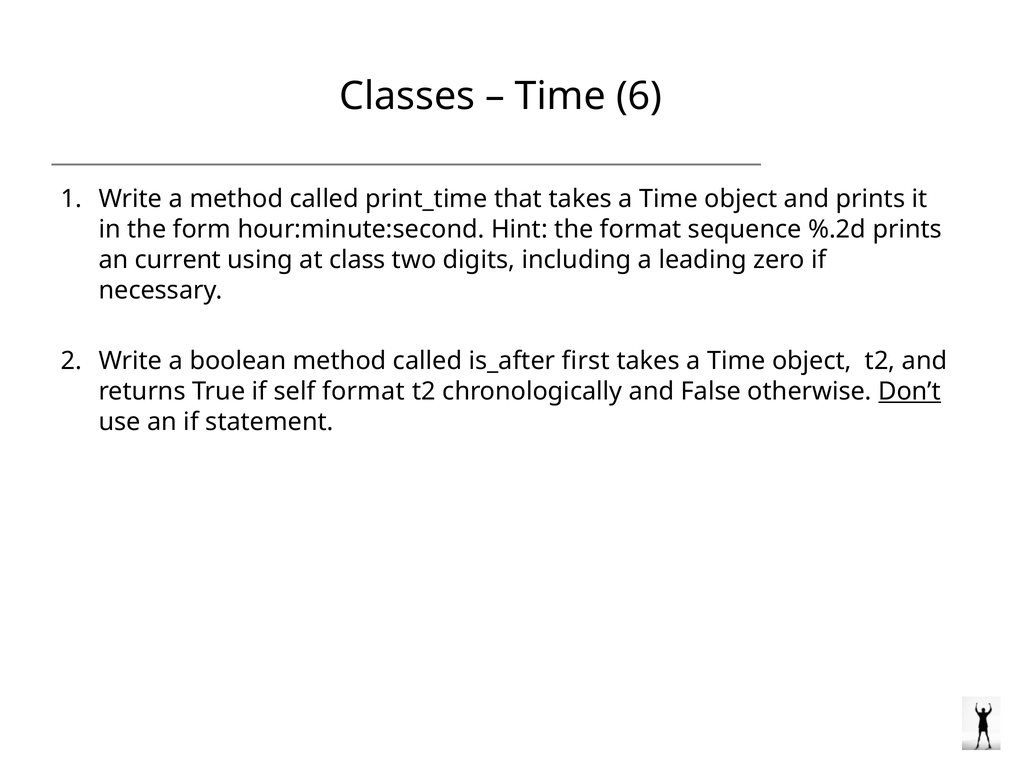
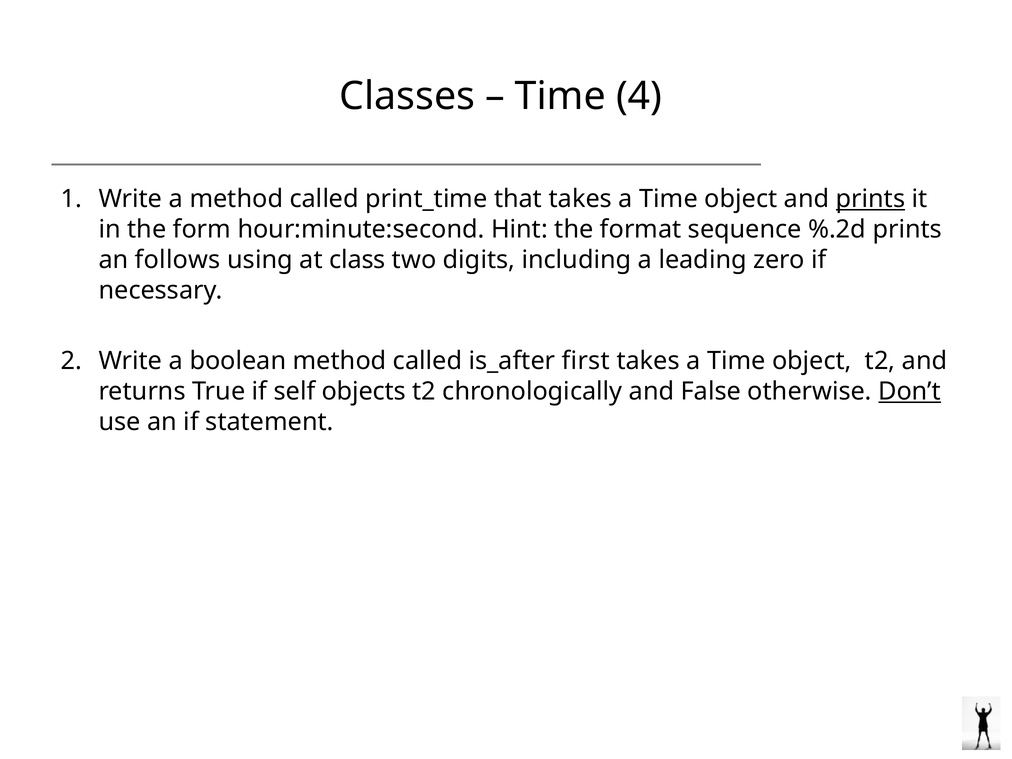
6: 6 -> 4
prints at (870, 199) underline: none -> present
current: current -> follows
self format: format -> objects
